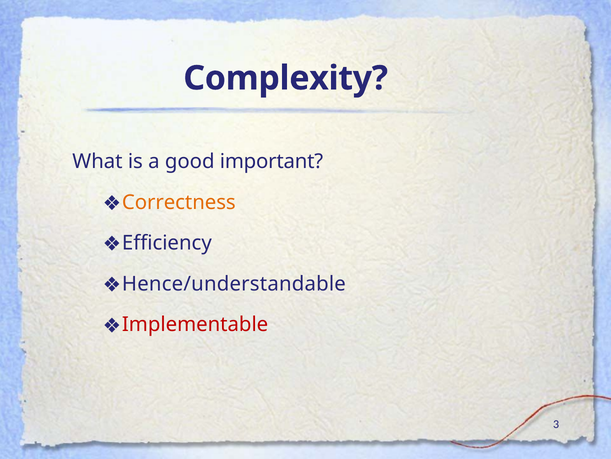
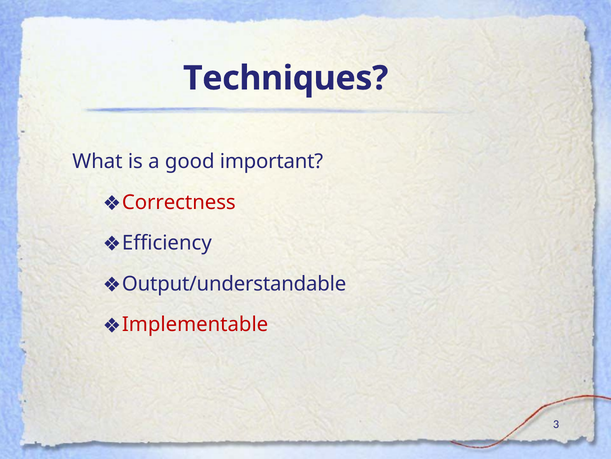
Complexity: Complexity -> Techniques
Correctness colour: orange -> red
Hence/understandable: Hence/understandable -> Output/understandable
